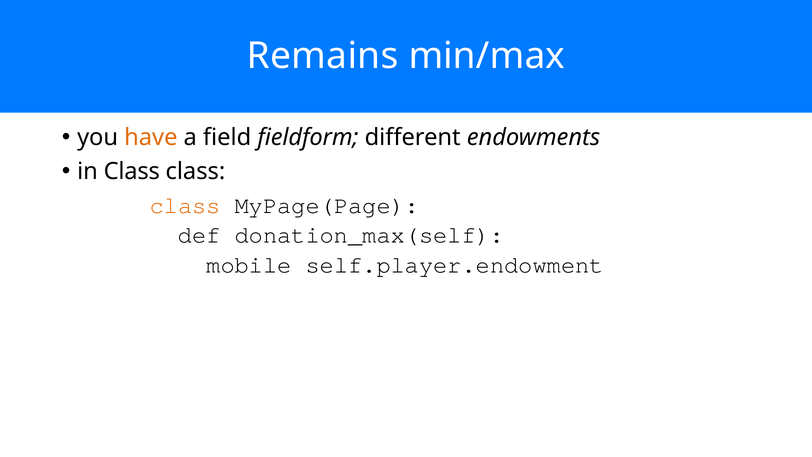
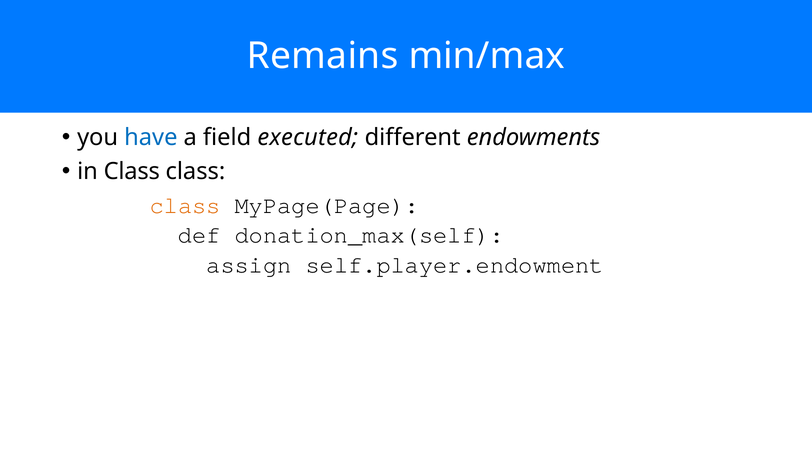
have colour: orange -> blue
fieldform: fieldform -> executed
mobile: mobile -> assign
